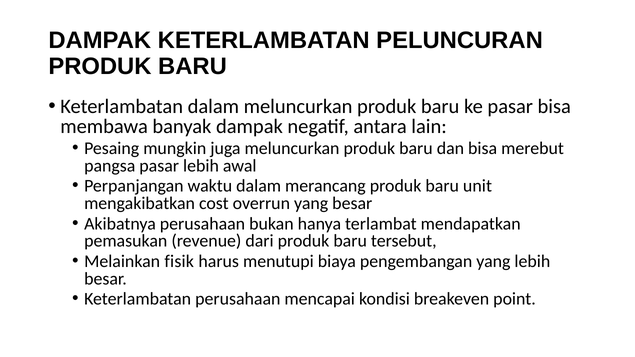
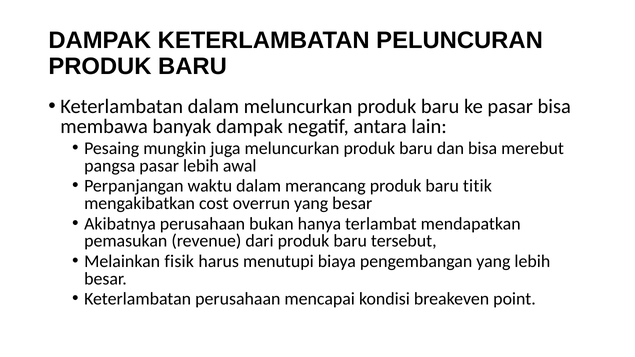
unit: unit -> titik
